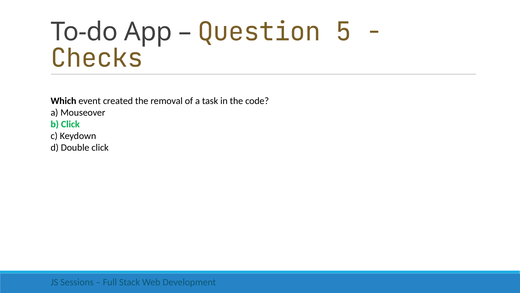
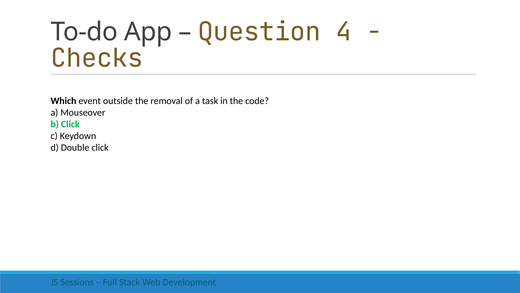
5: 5 -> 4
created: created -> outside
